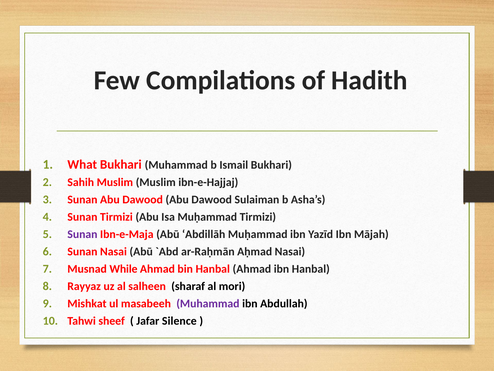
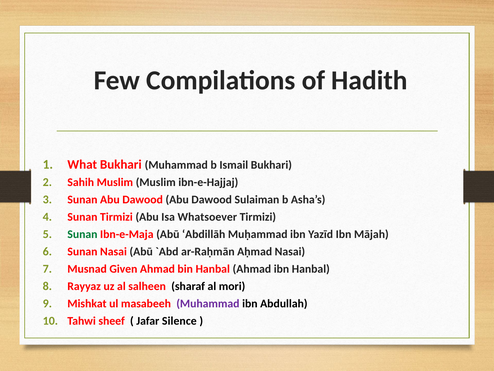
Isa Muḥammad: Muḥammad -> Whatsoever
Sunan at (82, 234) colour: purple -> green
While: While -> Given
